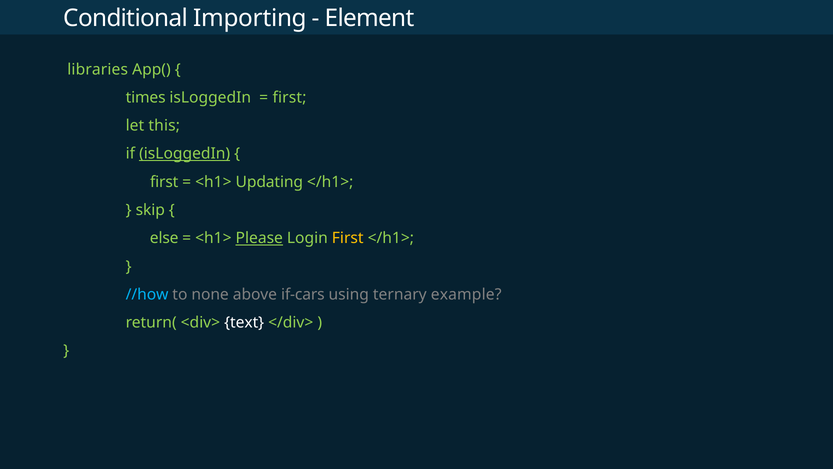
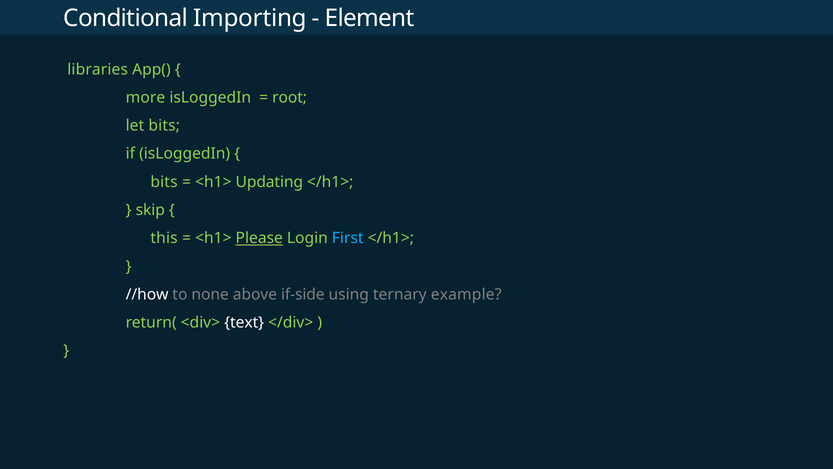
times: times -> more
first at (289, 97): first -> root
let this: this -> bits
isLoggedIn at (185, 154) underline: present -> none
first at (164, 182): first -> bits
else: else -> this
First at (348, 238) colour: yellow -> light blue
//how colour: light blue -> white
if-cars: if-cars -> if-side
